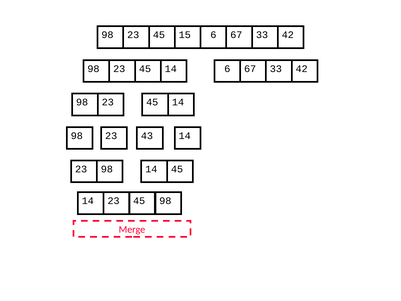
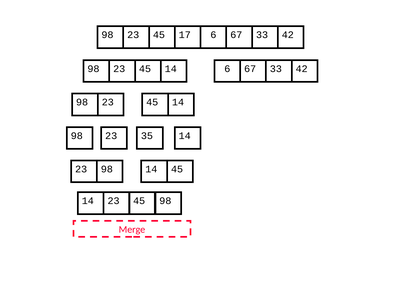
15: 15 -> 17
43: 43 -> 35
